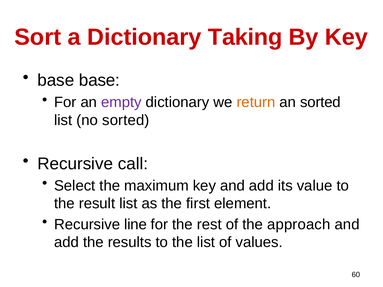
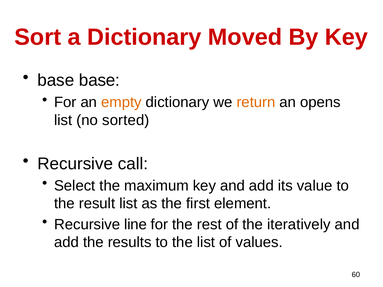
Taking: Taking -> Moved
empty colour: purple -> orange
an sorted: sorted -> opens
approach: approach -> iteratively
